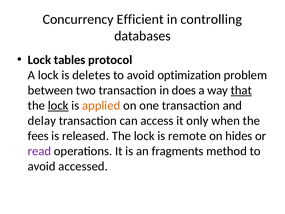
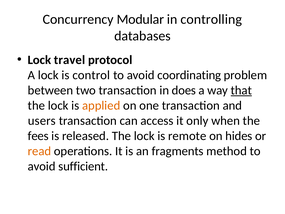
Efficient: Efficient -> Modular
tables: tables -> travel
deletes: deletes -> control
optimization: optimization -> coordinating
lock at (58, 105) underline: present -> none
delay: delay -> users
read colour: purple -> orange
accessed: accessed -> sufficient
